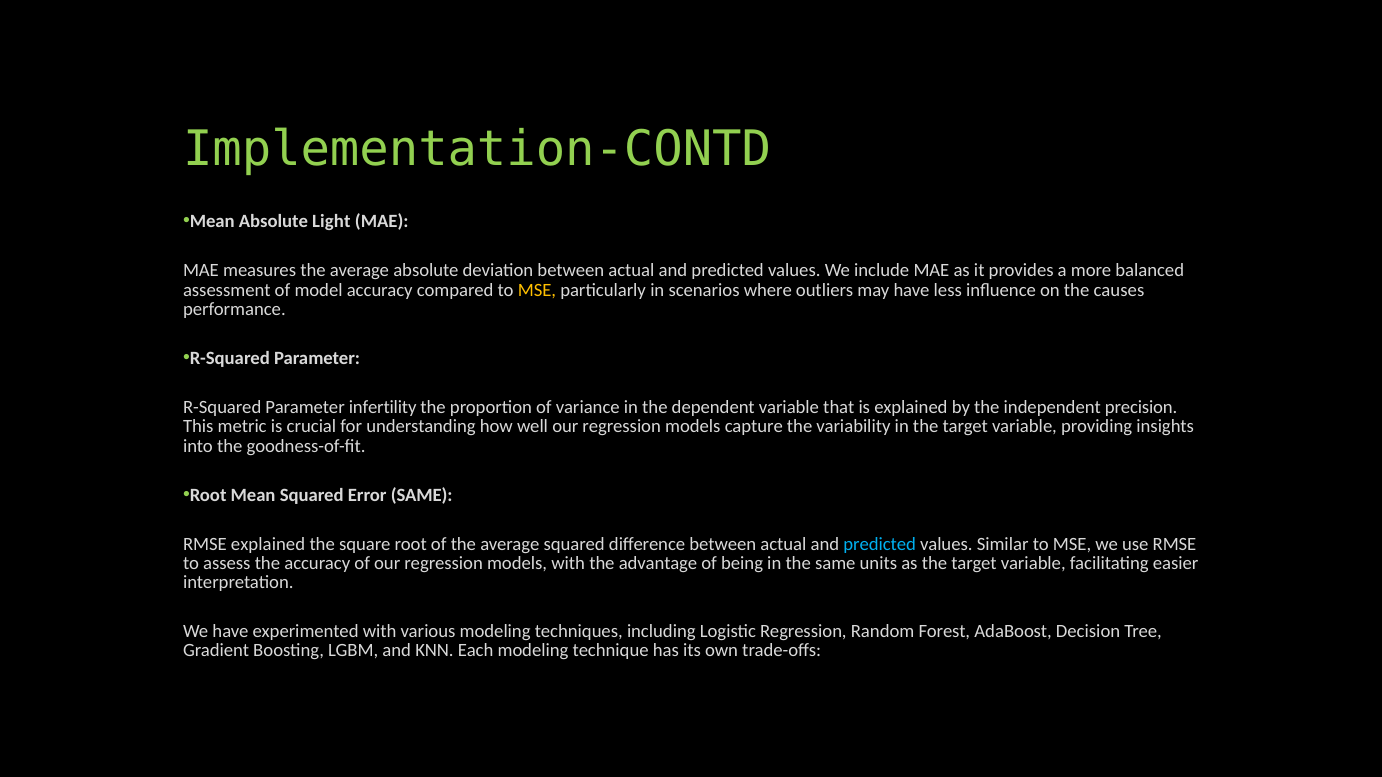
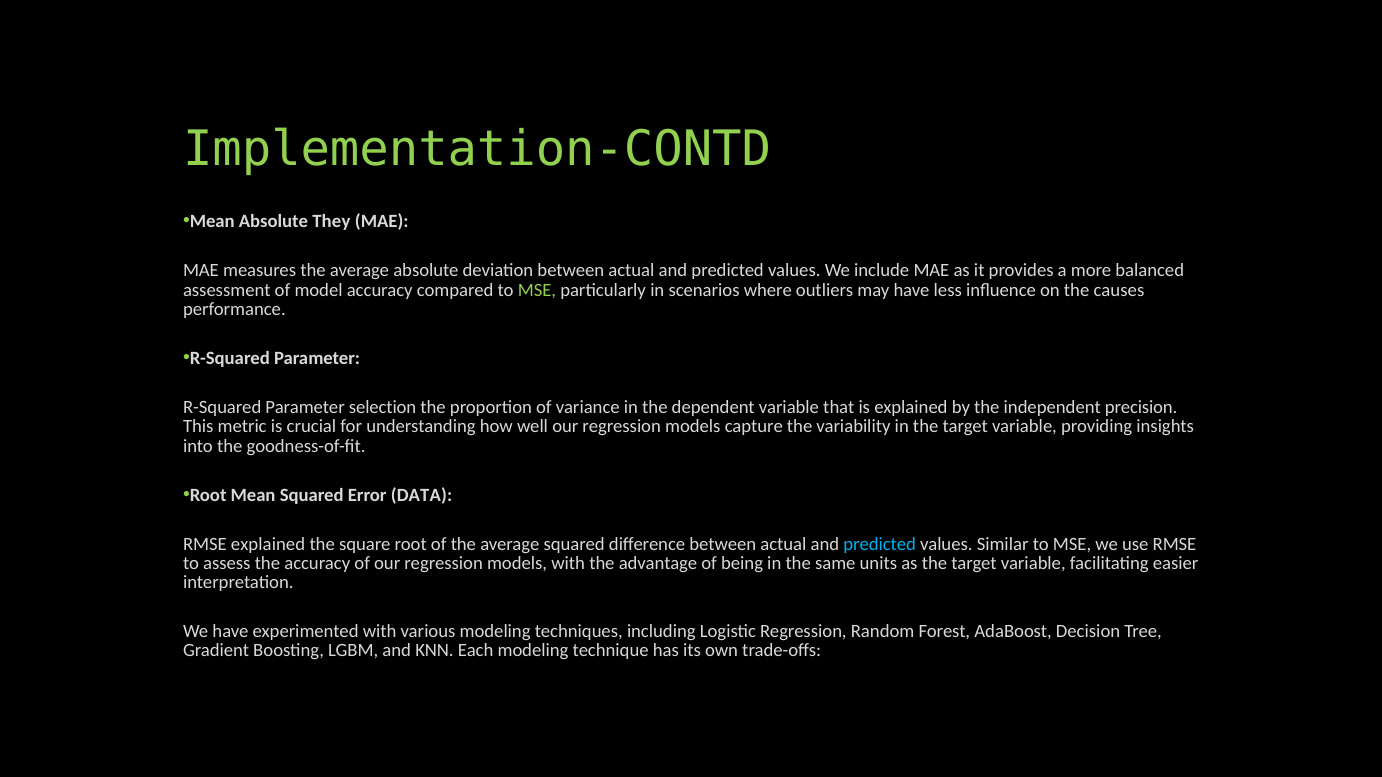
Light: Light -> They
MSE at (537, 290) colour: yellow -> light green
infertility: infertility -> selection
Error SAME: SAME -> DATA
